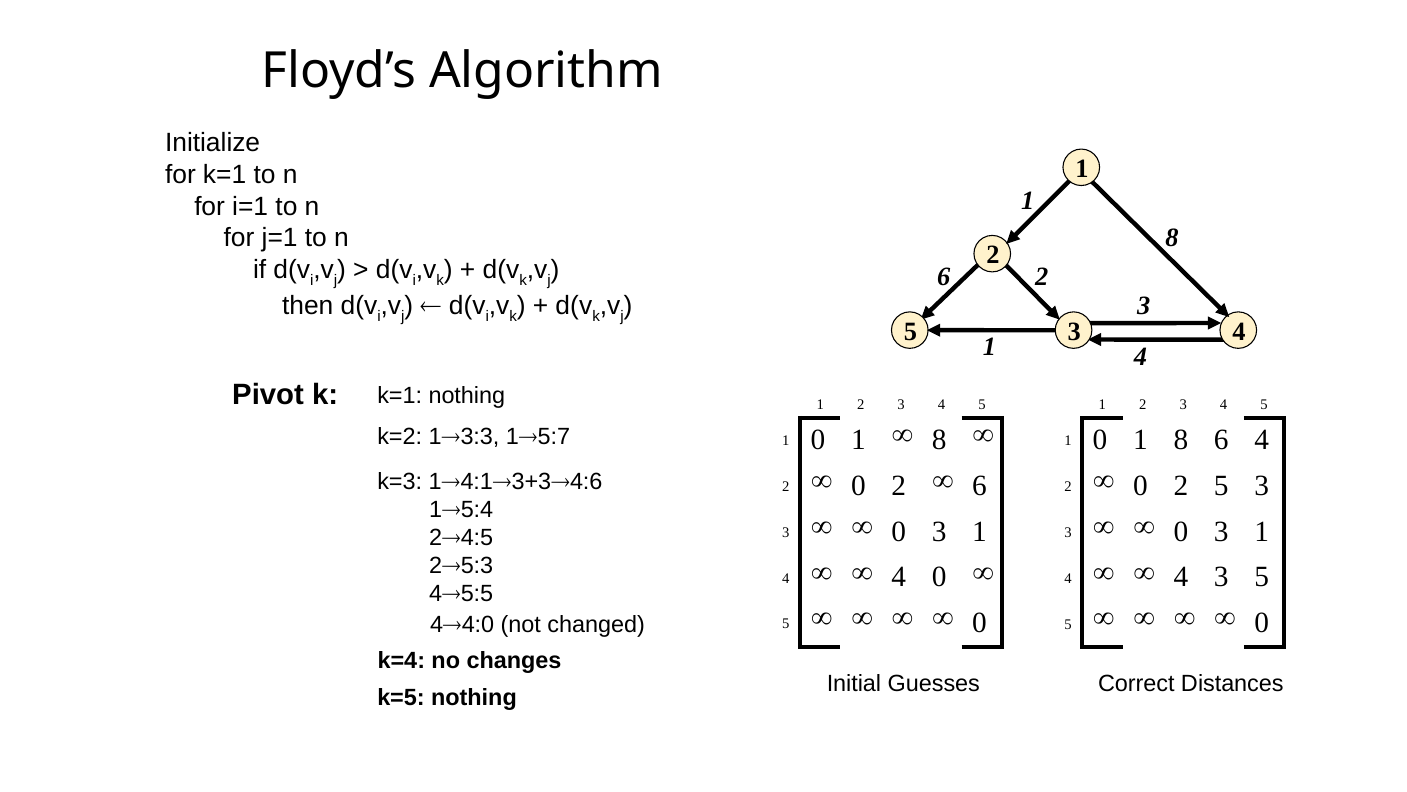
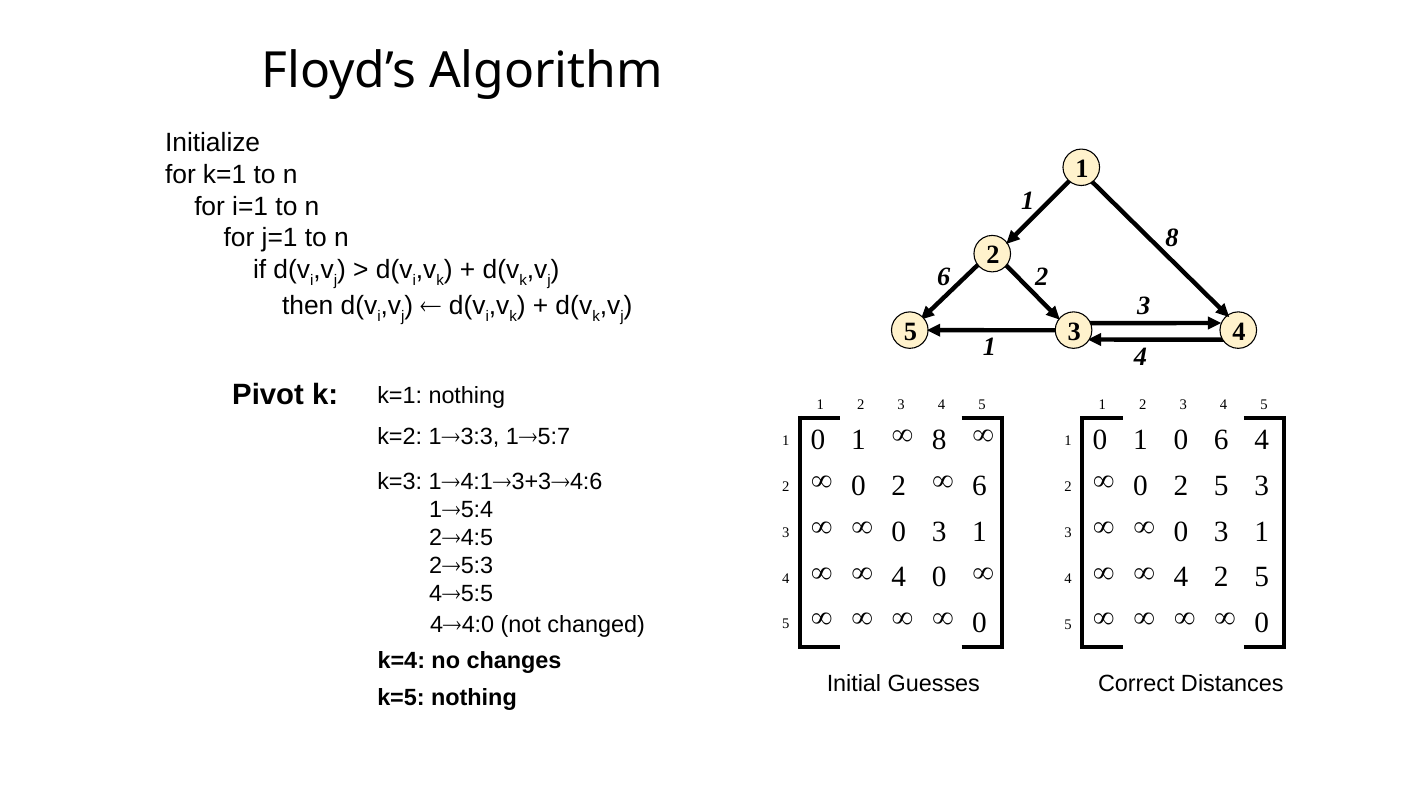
0 1 8: 8 -> 0
3 at (1221, 577): 3 -> 2
